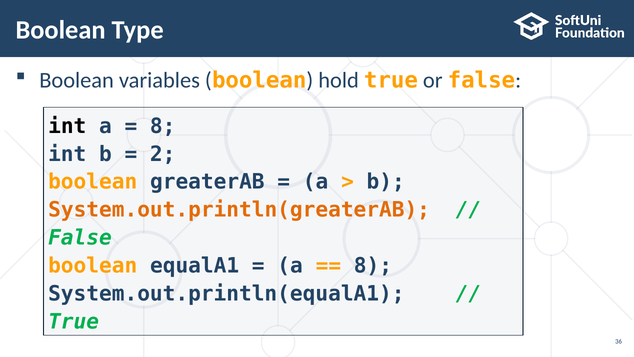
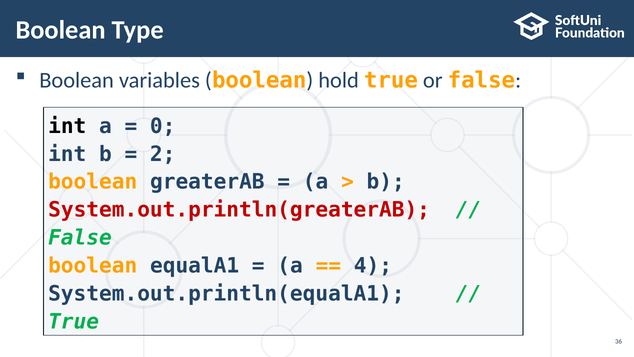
8 at (163, 126): 8 -> 0
System.out.println(greaterAB colour: orange -> red
8 at (373, 266): 8 -> 4
